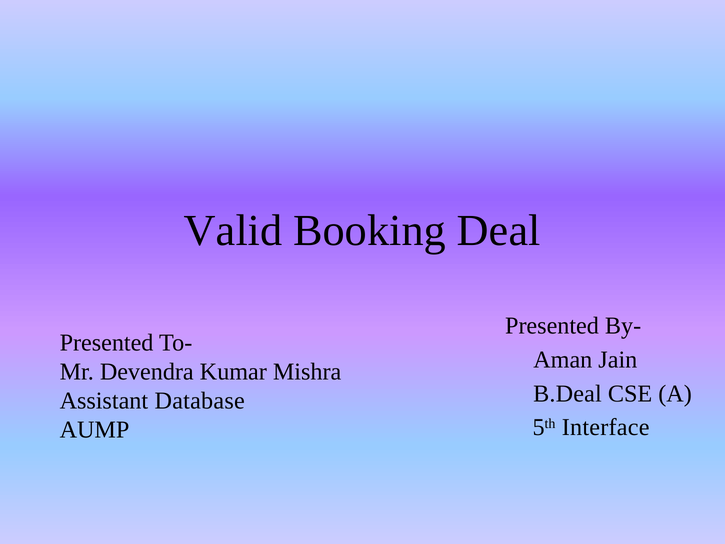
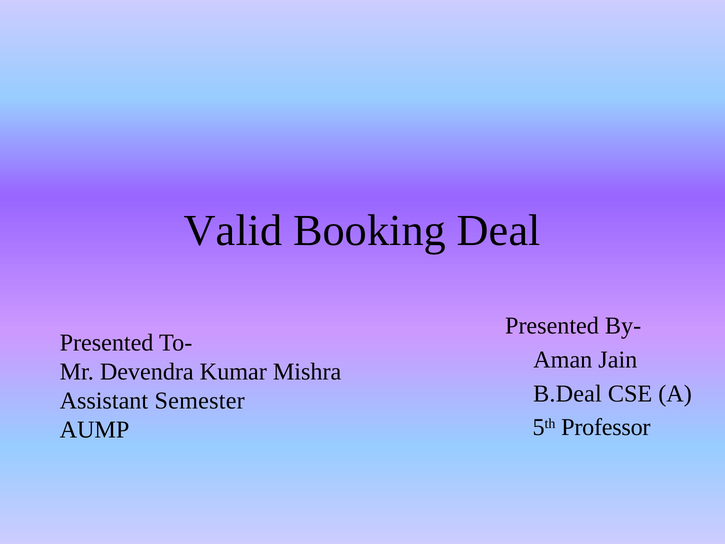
Database: Database -> Semester
Interface: Interface -> Professor
